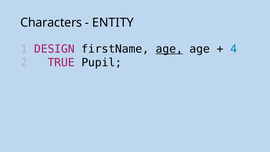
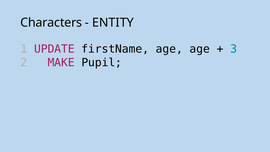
DESIGN: DESIGN -> UPDATE
age at (169, 49) underline: present -> none
4: 4 -> 3
TRUE: TRUE -> MAKE
